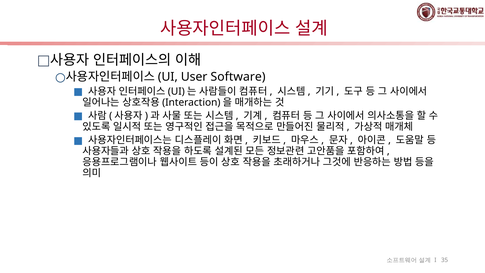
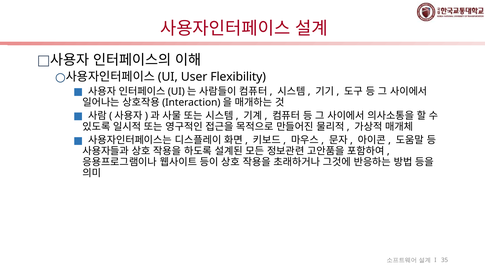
Software: Software -> Flexibility
